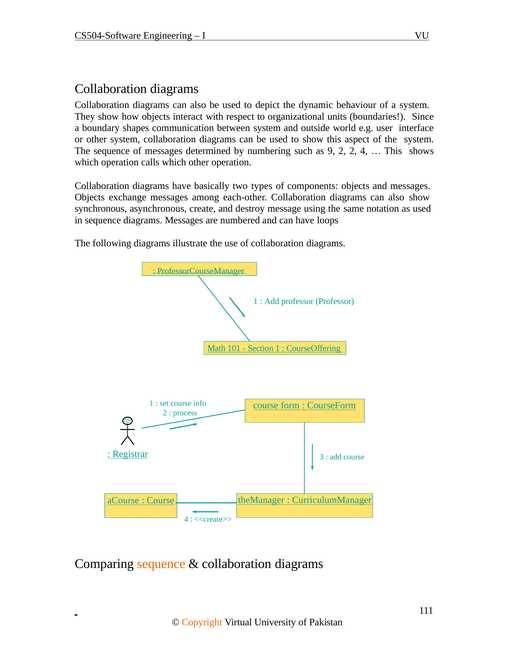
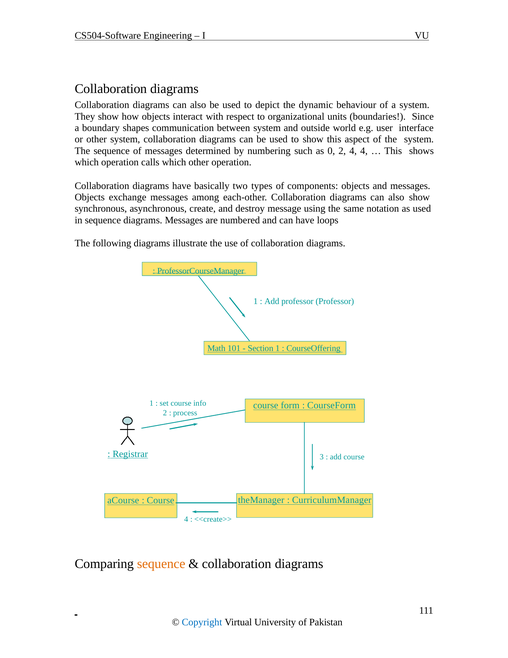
9: 9 -> 0
2 2: 2 -> 4
Copyright colour: orange -> blue
